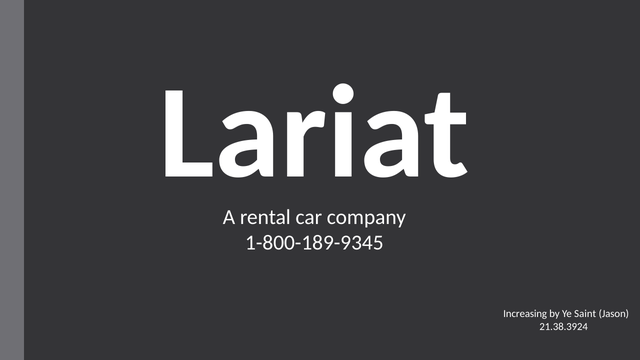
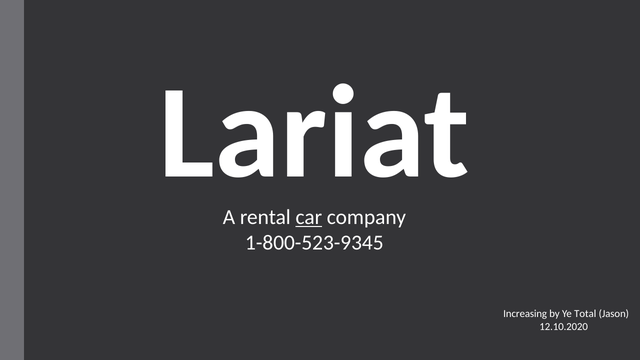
car underline: none -> present
1-800-189-9345: 1-800-189-9345 -> 1-800-523-9345
Saint: Saint -> Total
21.38.3924: 21.38.3924 -> 12.10.2020
